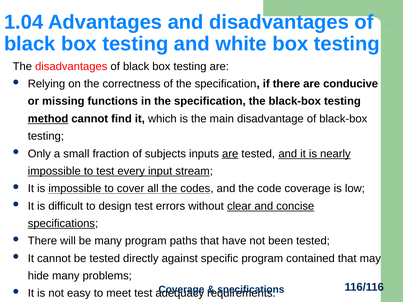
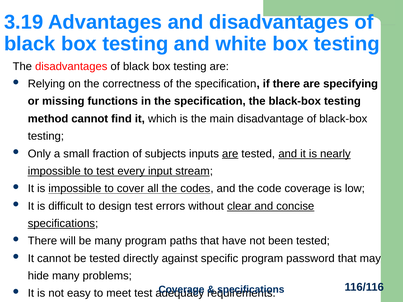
1.04: 1.04 -> 3.19
conducive: conducive -> specifying
method underline: present -> none
contained: contained -> password
